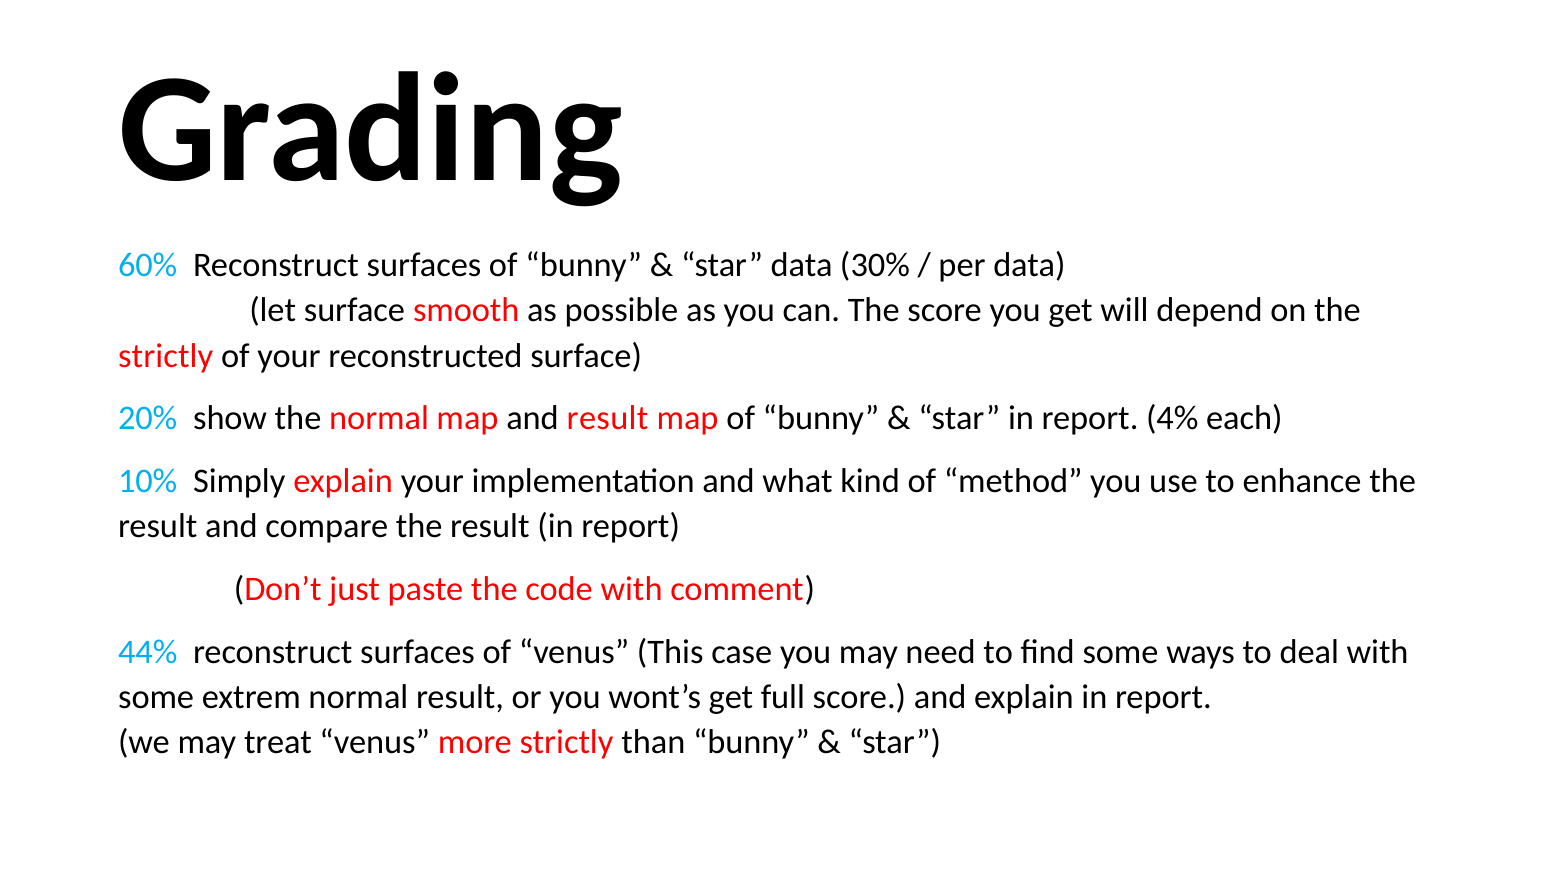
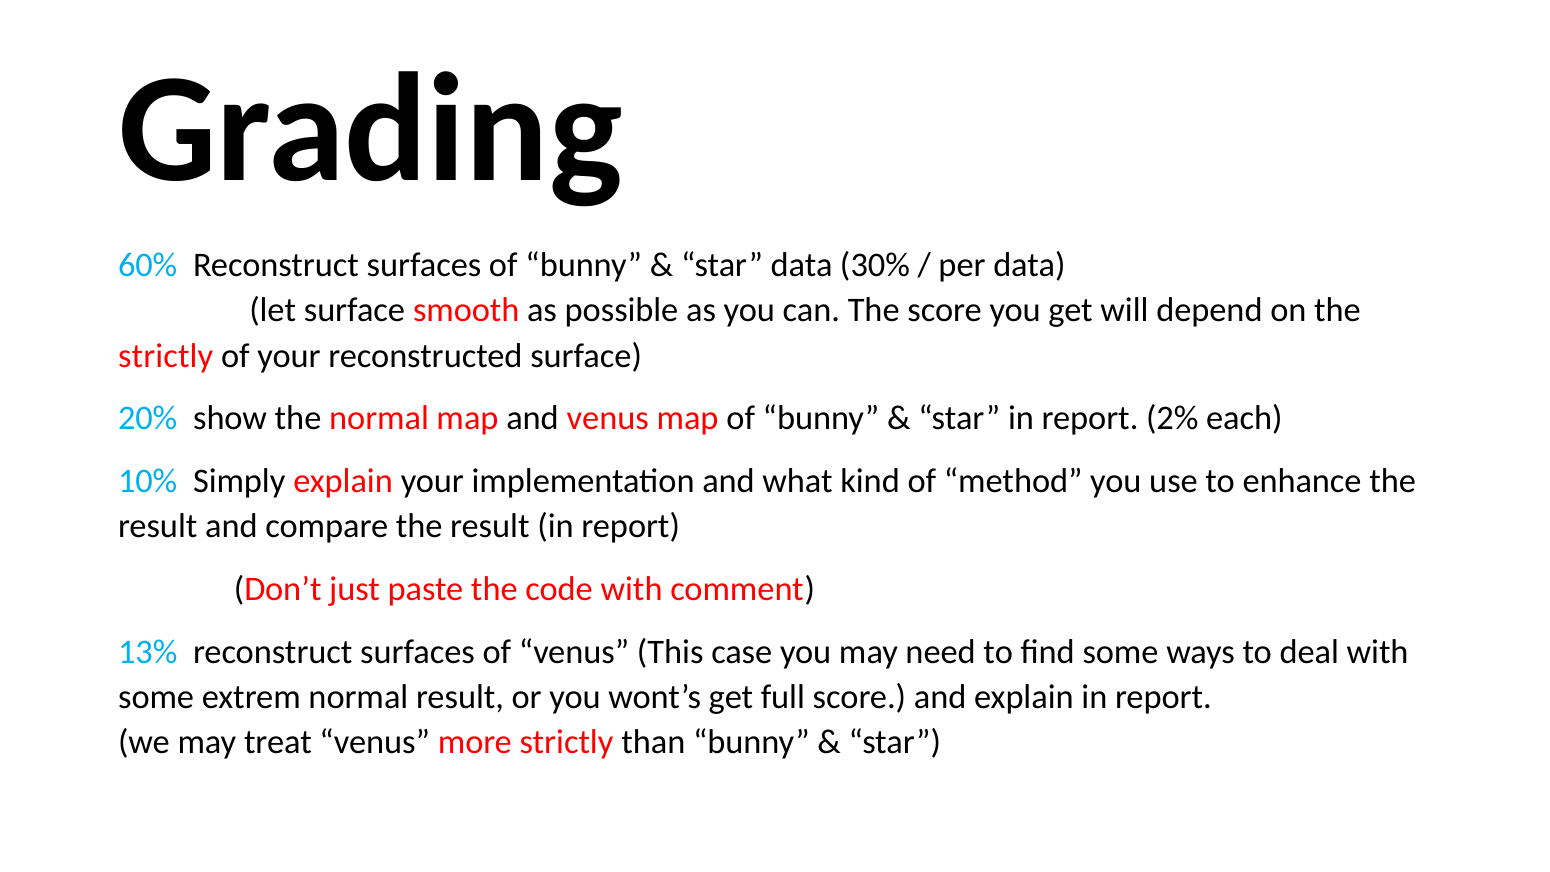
and result: result -> venus
4%: 4% -> 2%
44%: 44% -> 13%
